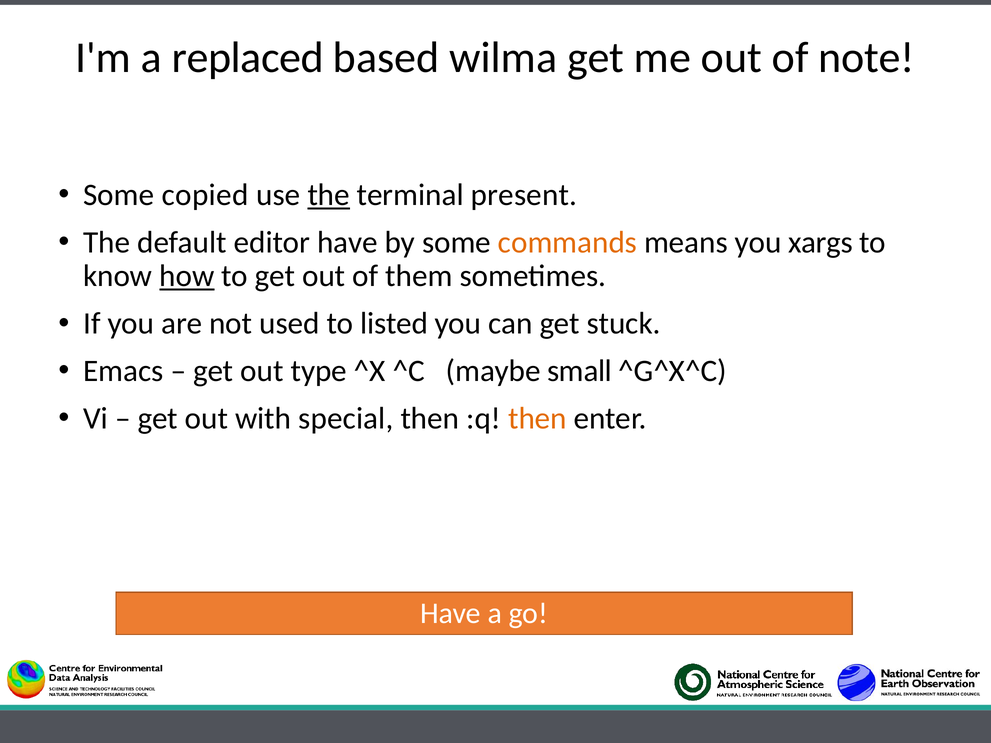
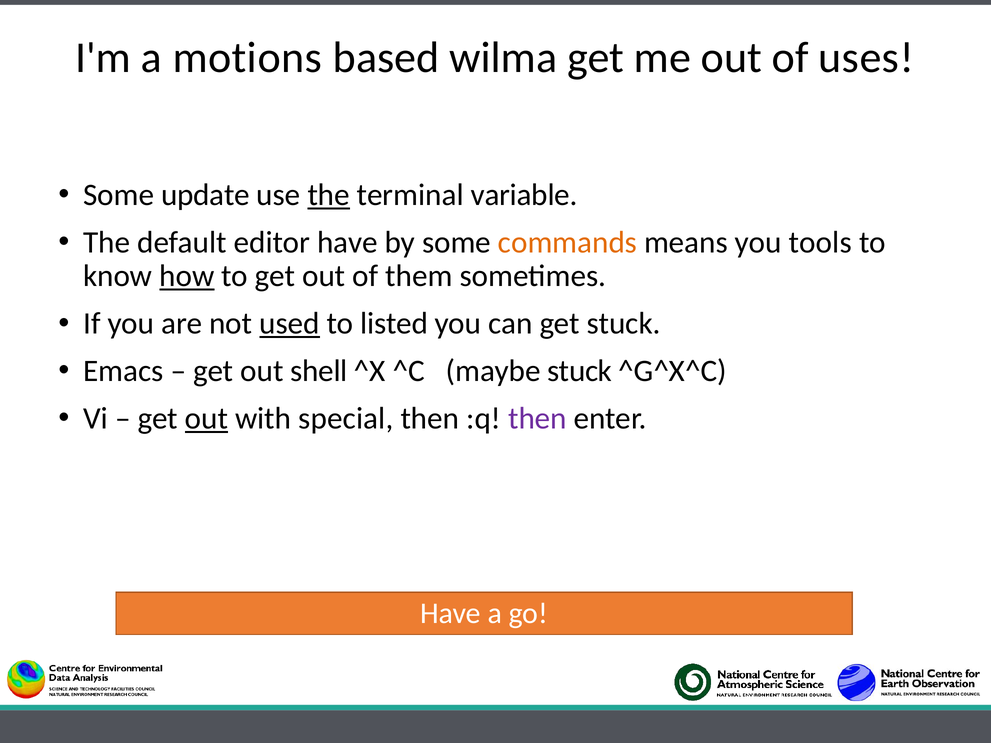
replaced: replaced -> motions
note: note -> uses
copied: copied -> update
present: present -> variable
xargs: xargs -> tools
used underline: none -> present
type: type -> shell
maybe small: small -> stuck
out at (206, 419) underline: none -> present
then at (537, 419) colour: orange -> purple
